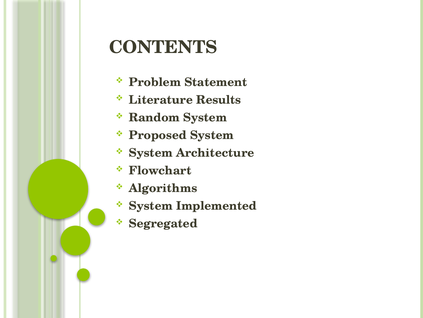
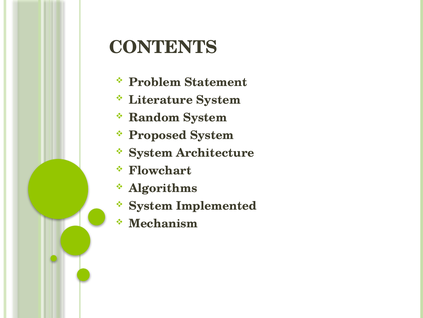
Literature Results: Results -> System
Segregated: Segregated -> Mechanism
